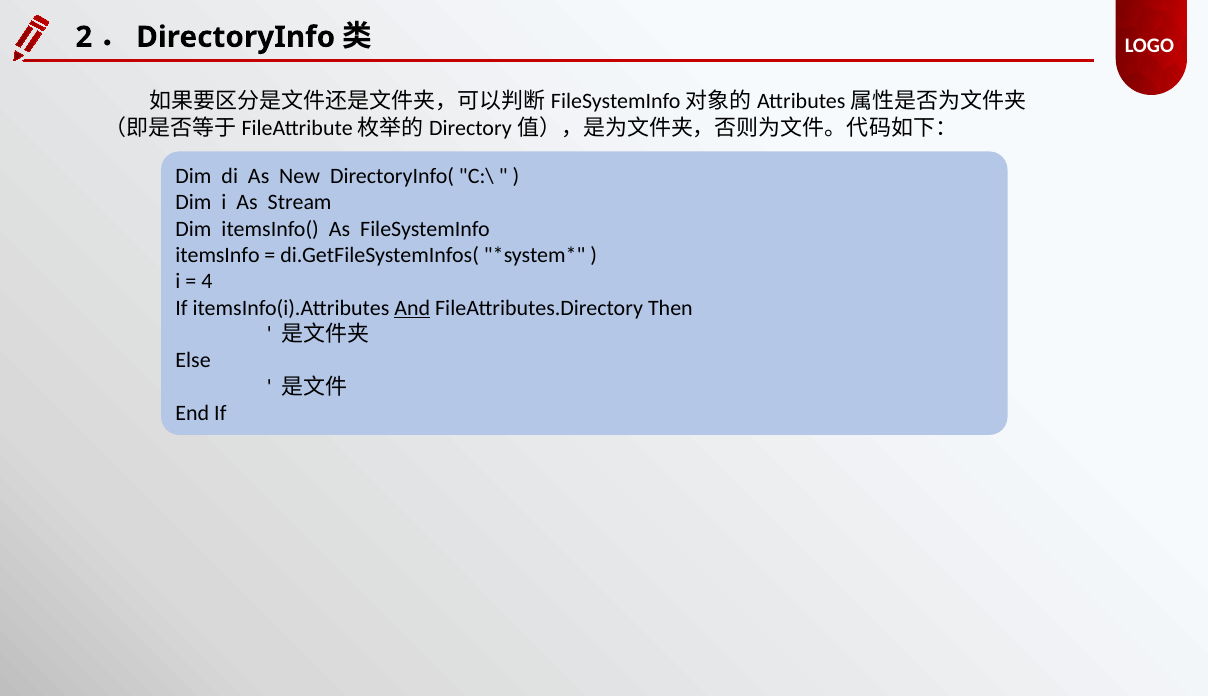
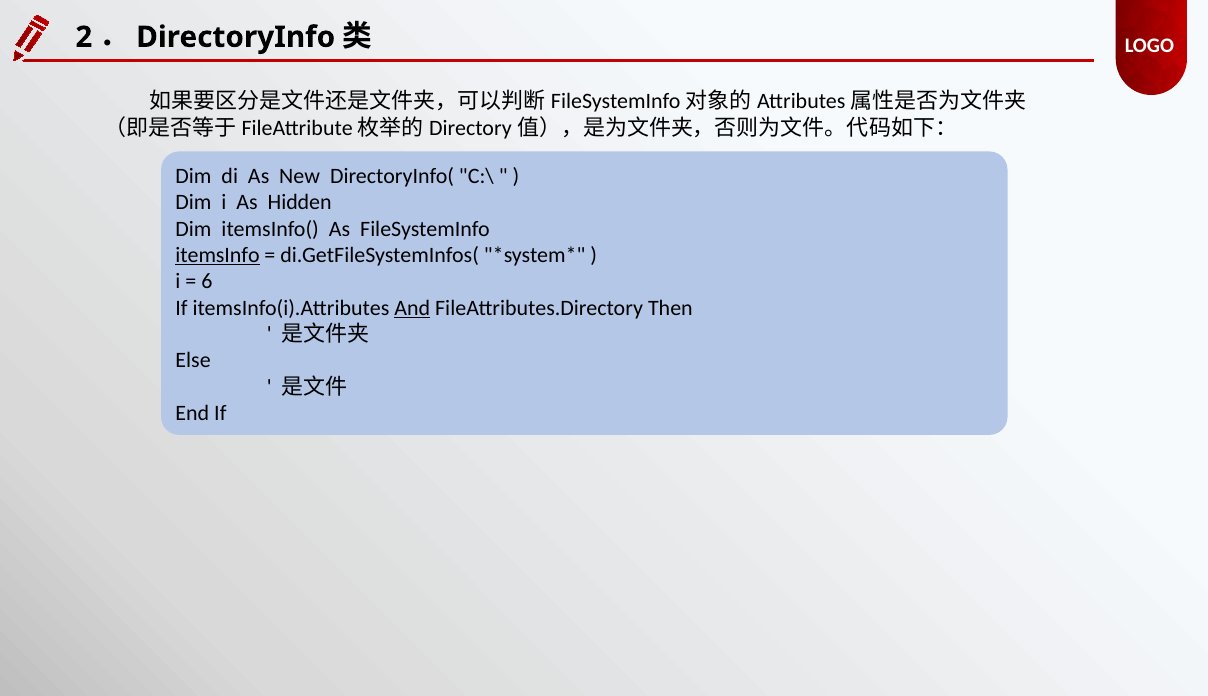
Stream: Stream -> Hidden
itemsInfo underline: none -> present
4: 4 -> 6
